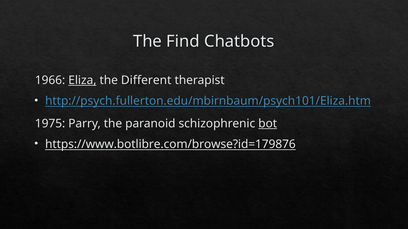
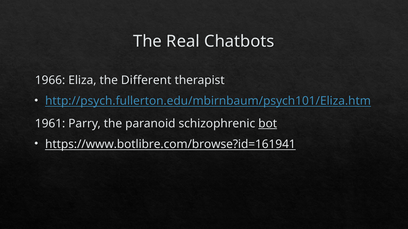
Find: Find -> Real
Eliza underline: present -> none
1975: 1975 -> 1961
https://www.botlibre.com/browse?id=179876: https://www.botlibre.com/browse?id=179876 -> https://www.botlibre.com/browse?id=161941
